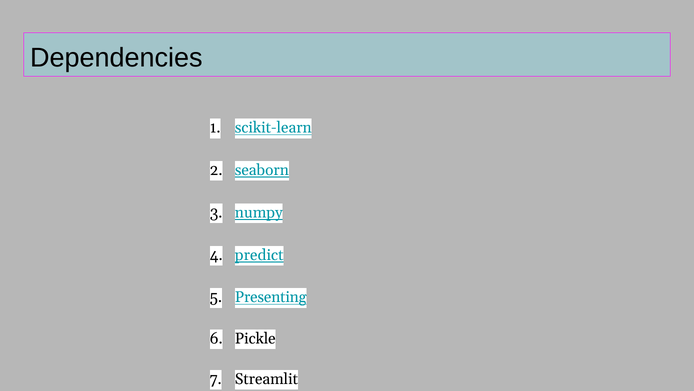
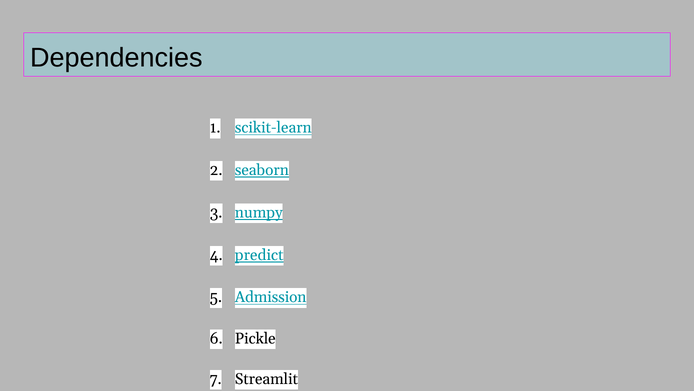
Presenting: Presenting -> Admission
